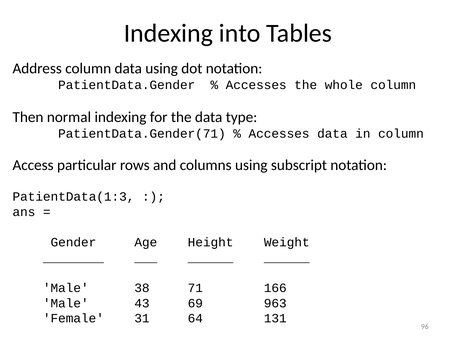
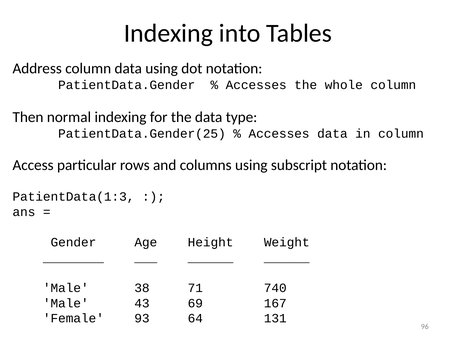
PatientData.Gender(71: PatientData.Gender(71 -> PatientData.Gender(25
166: 166 -> 740
963: 963 -> 167
31: 31 -> 93
